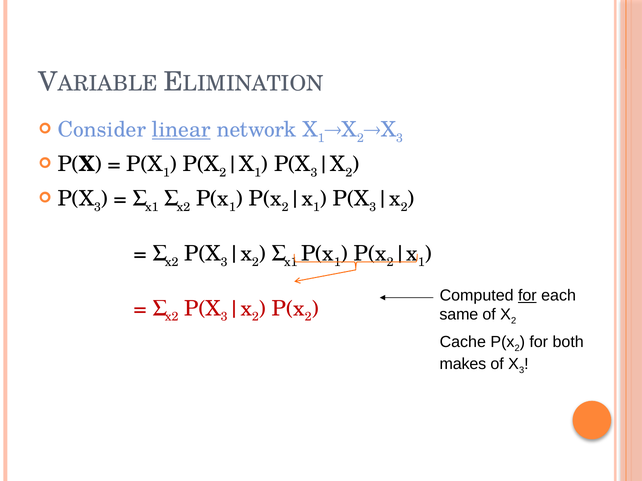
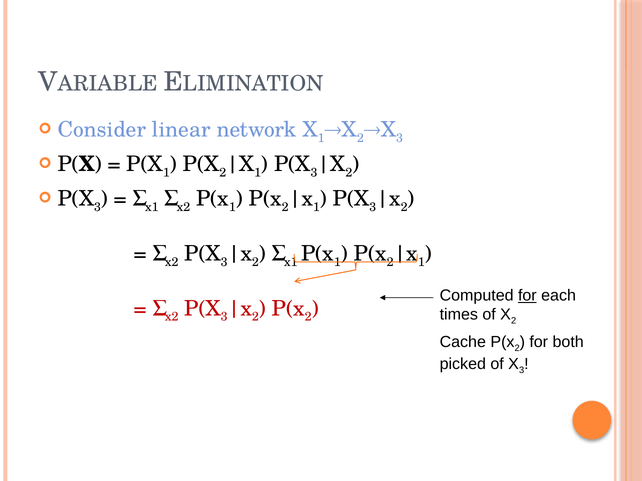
linear underline: present -> none
same: same -> times
makes: makes -> picked
